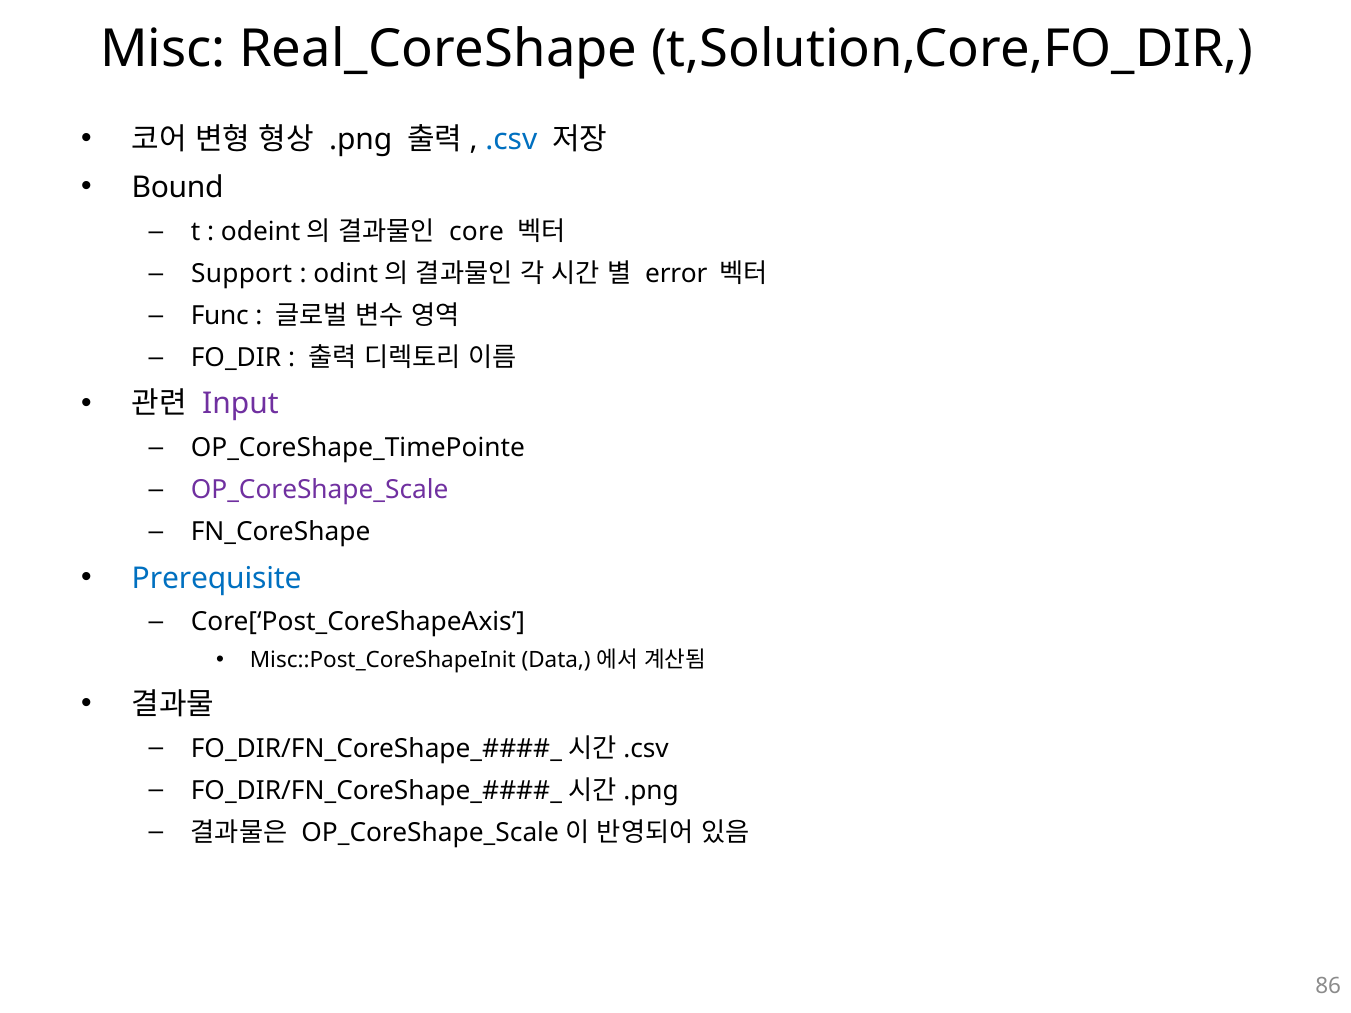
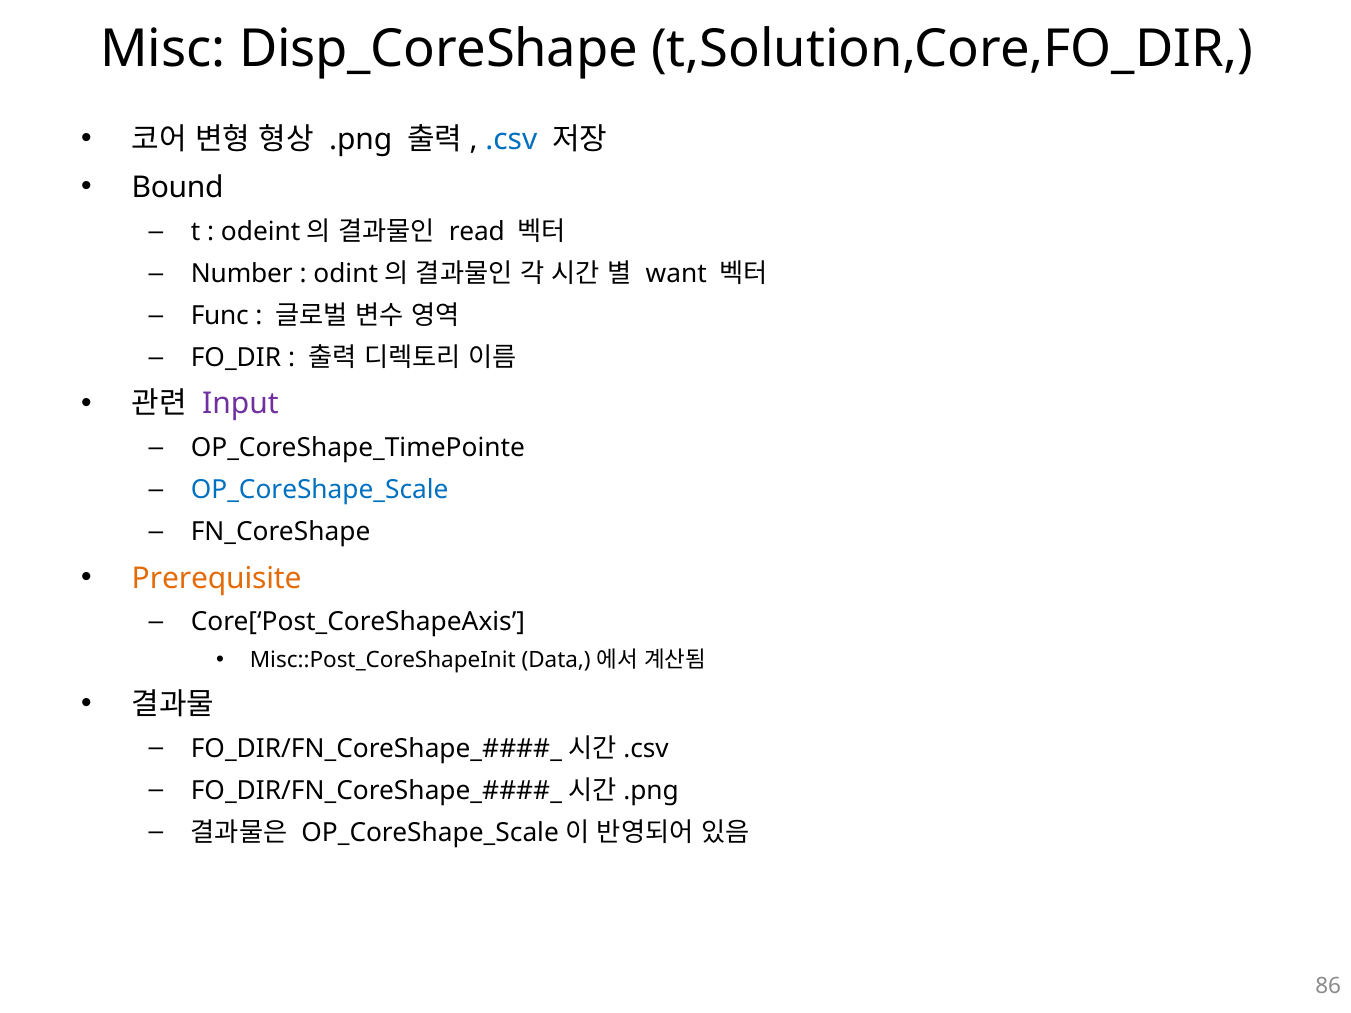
Real_CoreShape: Real_CoreShape -> Disp_CoreShape
core: core -> read
Support: Support -> Number
error: error -> want
OP_CoreShape_Scale colour: purple -> blue
Prerequisite colour: blue -> orange
